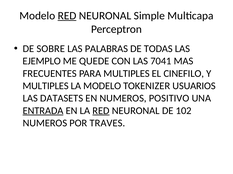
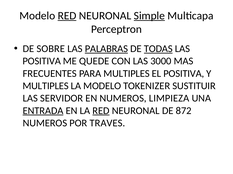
Simple underline: none -> present
PALABRAS underline: none -> present
TODAS underline: none -> present
EJEMPLO at (42, 61): EJEMPLO -> POSITIVA
7041: 7041 -> 3000
EL CINEFILO: CINEFILO -> POSITIVA
USUARIOS: USUARIOS -> SUSTITUIR
DATASETS: DATASETS -> SERVIDOR
POSITIVO: POSITIVO -> LIMPIEZA
102: 102 -> 872
